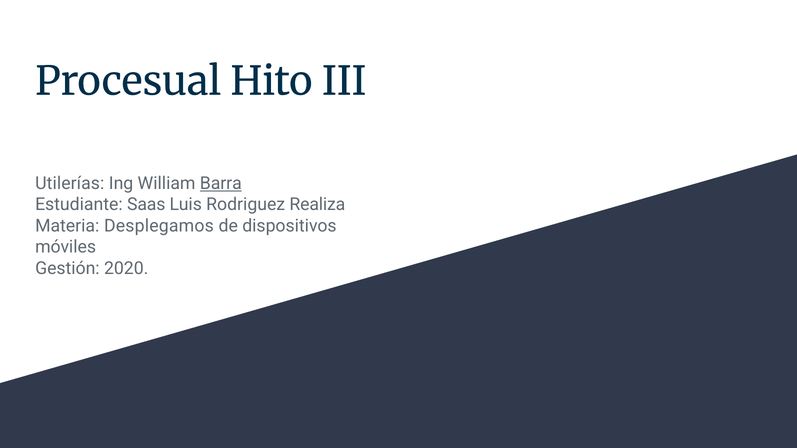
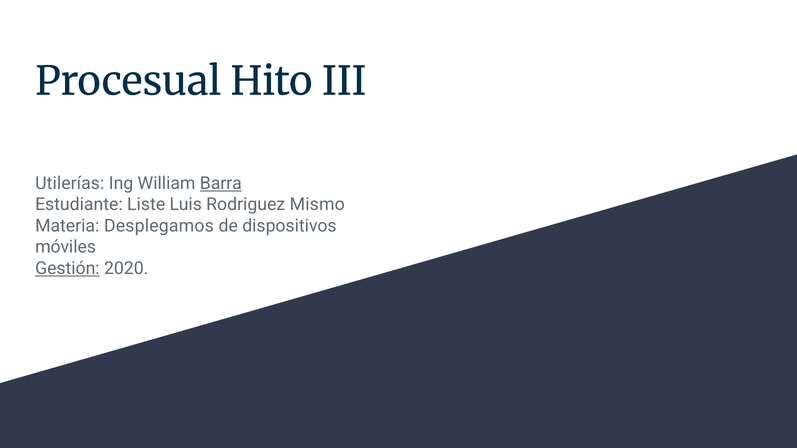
Saas: Saas -> Liste
Realiza: Realiza -> Mismo
Gestión underline: none -> present
